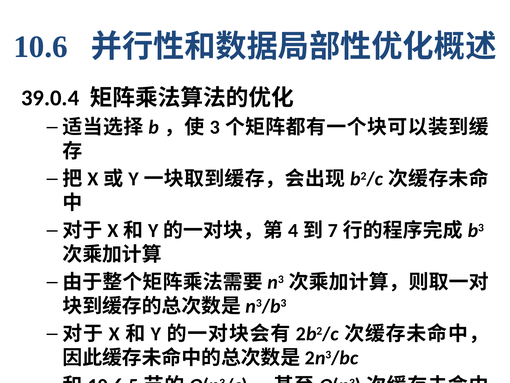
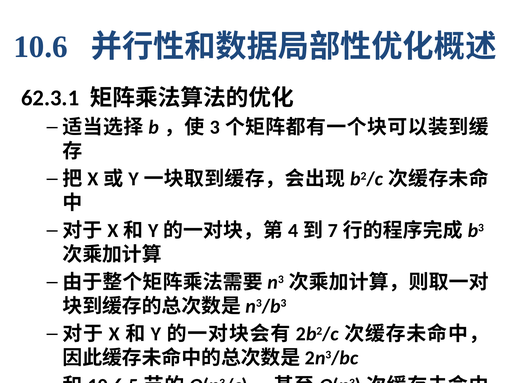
39.0.4: 39.0.4 -> 62.3.1
